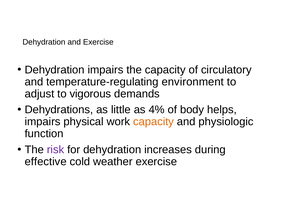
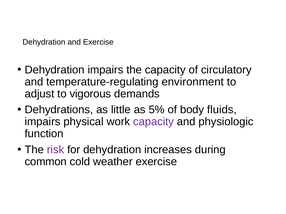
4%: 4% -> 5%
helps: helps -> fluids
capacity at (154, 122) colour: orange -> purple
effective: effective -> common
